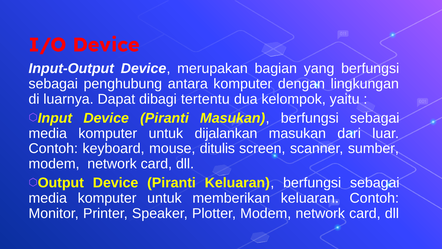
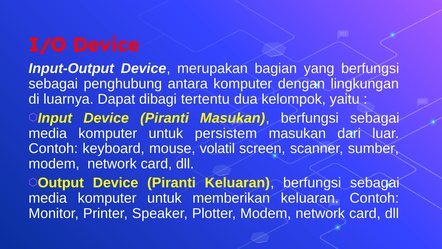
dijalankan: dijalankan -> persistem
ditulis: ditulis -> volatil
